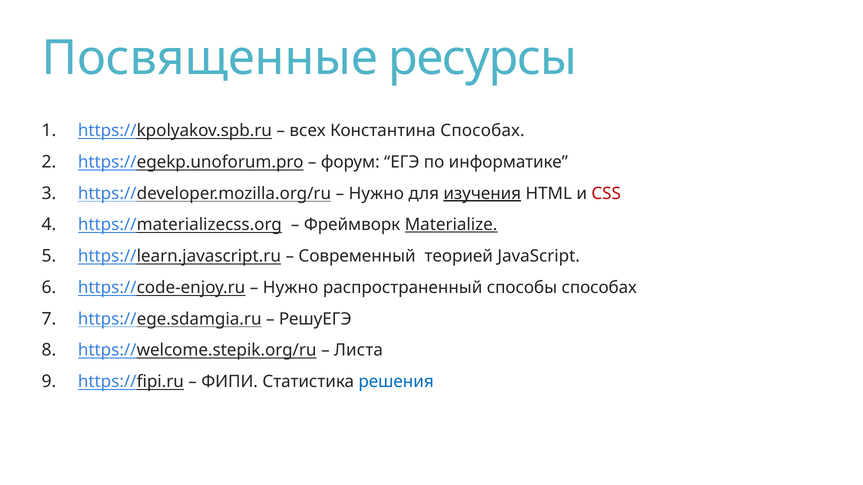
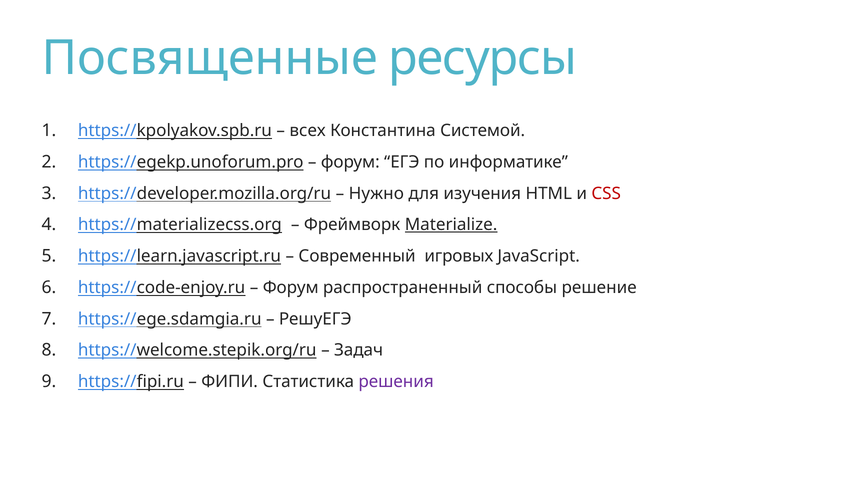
Константина Способах: Способах -> Системой
изучения underline: present -> none
теорией: теорией -> игровых
Нужно at (291, 288): Нужно -> Форум
способы способах: способах -> решение
Листа: Листа -> Задач
решения colour: blue -> purple
